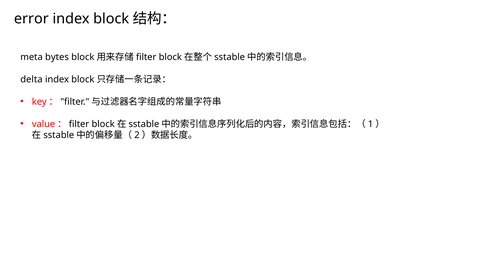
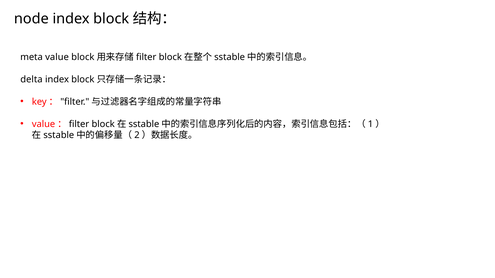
error: error -> node
bytes: bytes -> value
